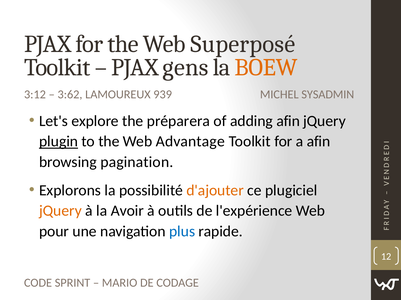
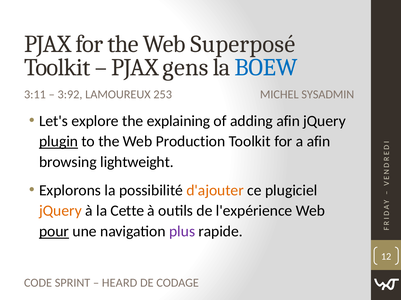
BOEW colour: orange -> blue
3:12: 3:12 -> 3:11
3:62: 3:62 -> 3:92
939: 939 -> 253
préparera: préparera -> explaining
Advantage: Advantage -> Production
pagination: pagination -> lightweight
Avoir: Avoir -> Cette
pour underline: none -> present
plus colour: blue -> purple
MARIO: MARIO -> HEARD
